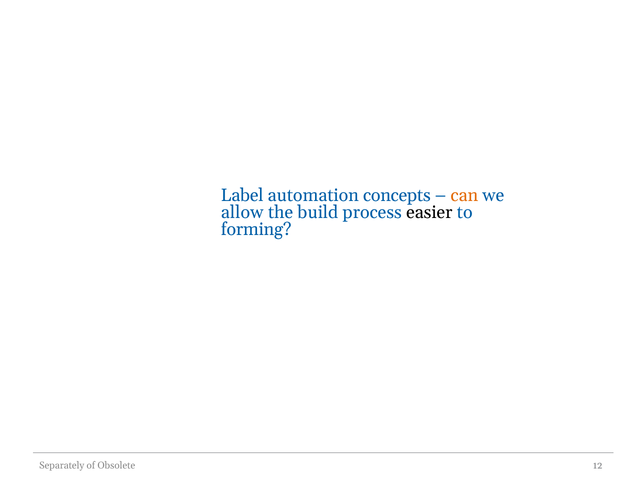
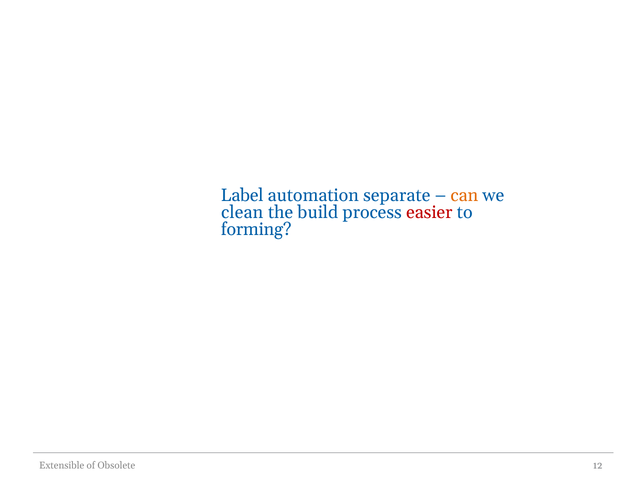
concepts: concepts -> separate
allow: allow -> clean
easier colour: black -> red
Separately: Separately -> Extensible
